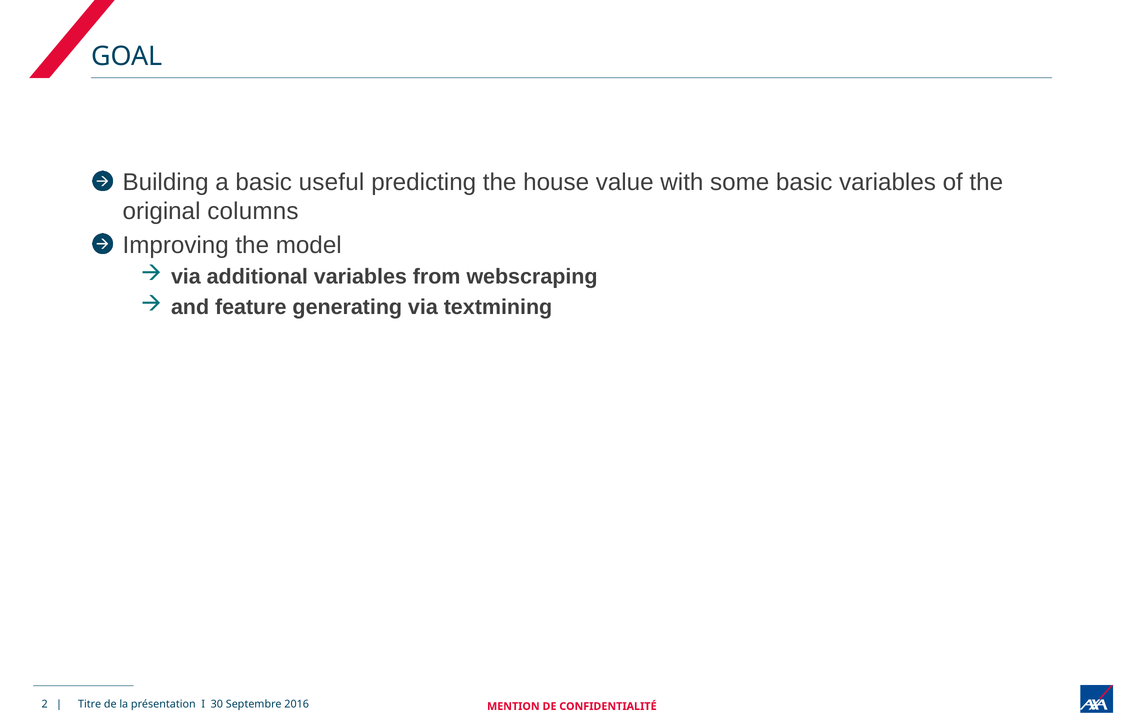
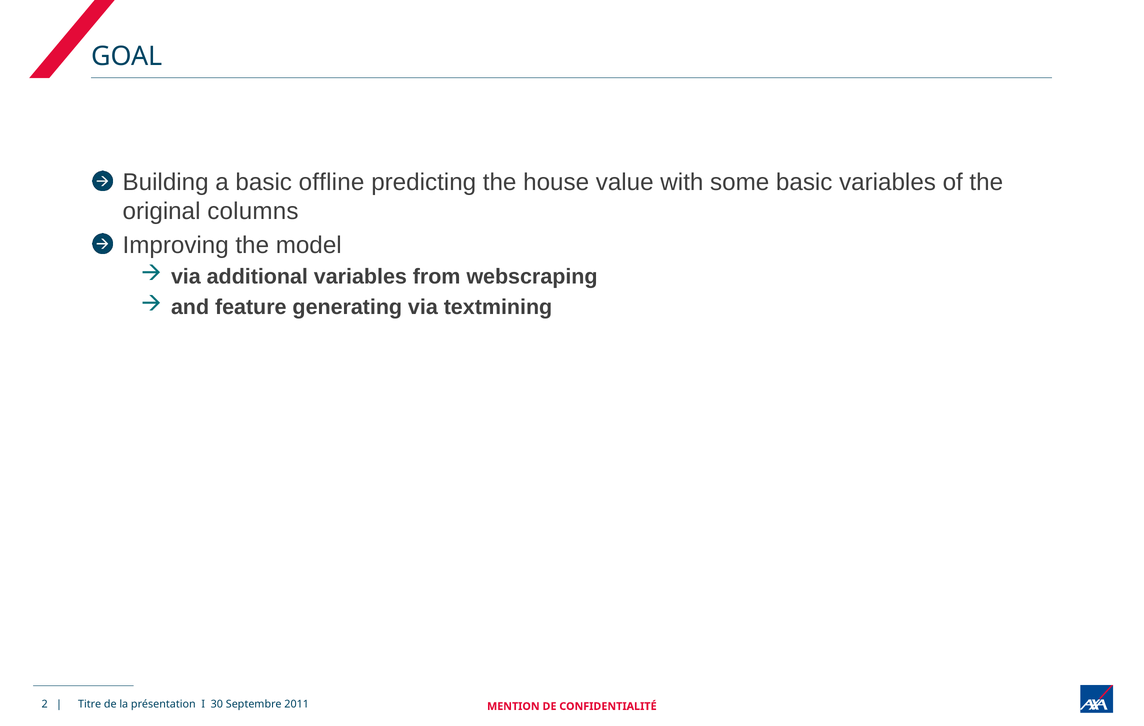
useful: useful -> offline
2016: 2016 -> 2011
